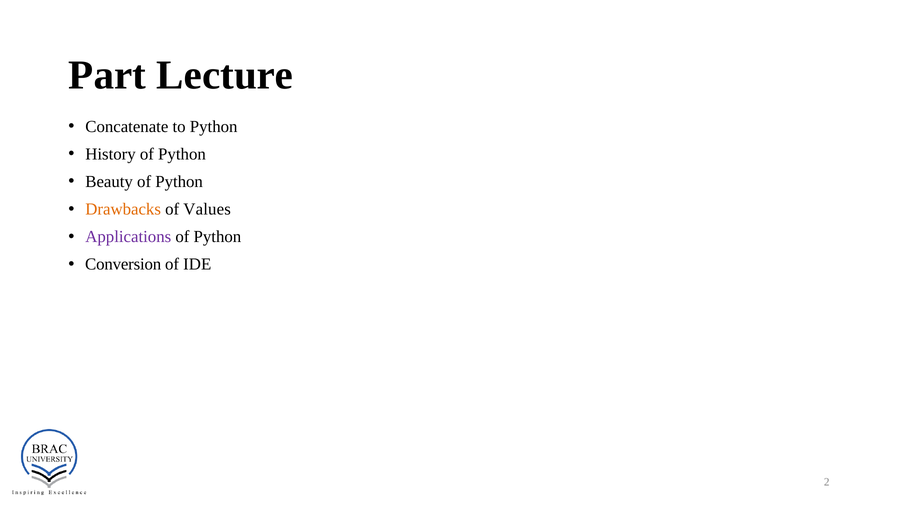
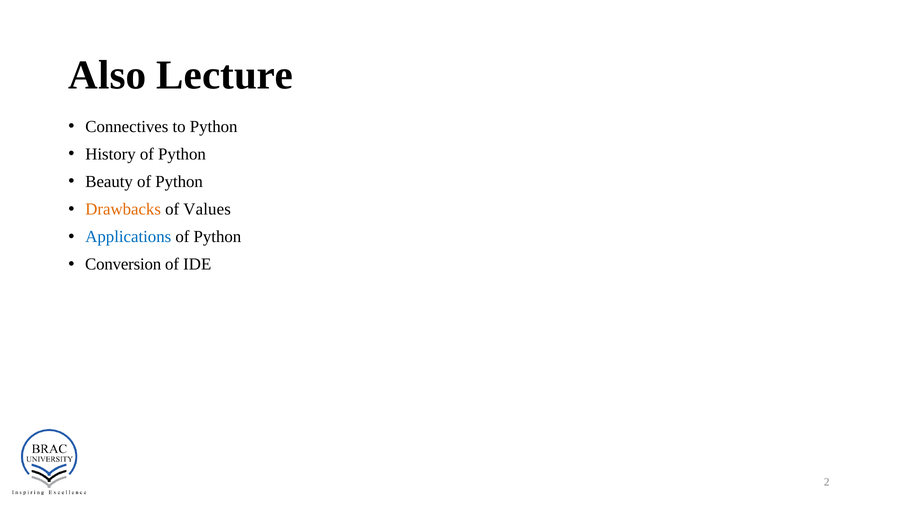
Part: Part -> Also
Concatenate: Concatenate -> Connectives
Applications colour: purple -> blue
